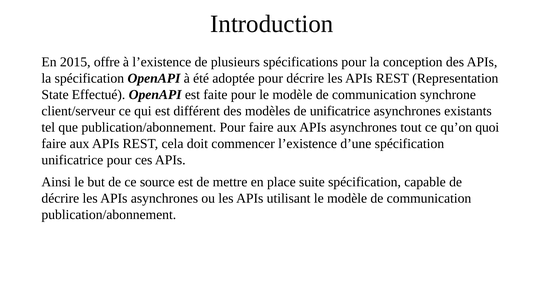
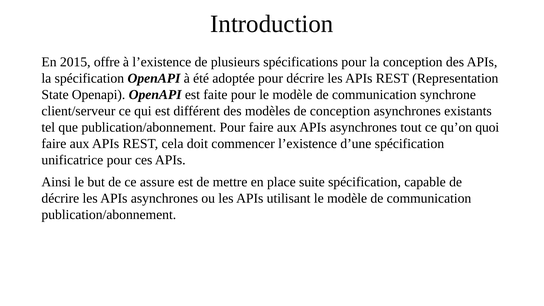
State Effectué: Effectué -> Openapi
de unificatrice: unificatrice -> conception
source: source -> assure
